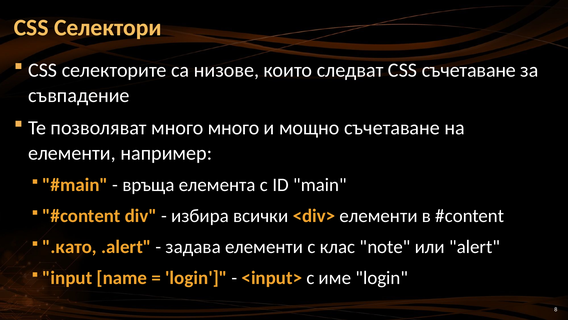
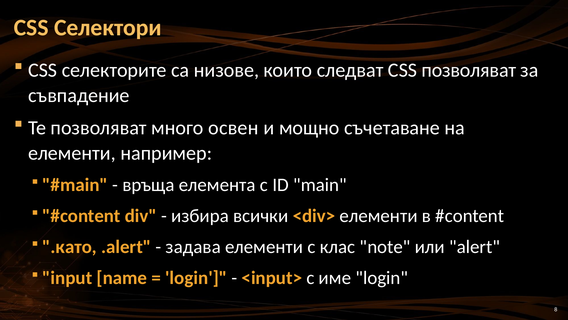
CSS съчетаване: съчетаване -> позволяват
много много: много -> освен
